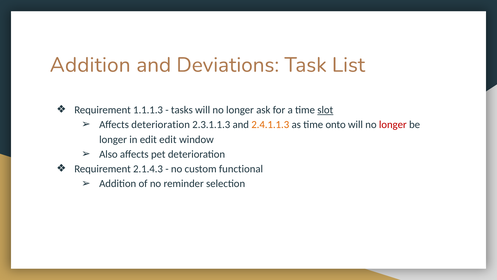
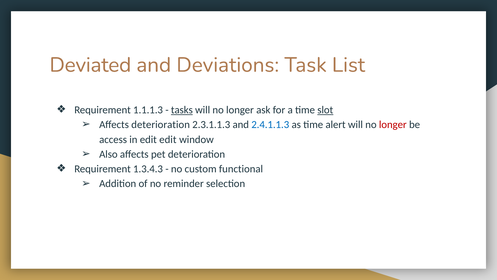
Addition at (90, 65): Addition -> Deviated
tasks underline: none -> present
2.4.1.1.3 colour: orange -> blue
onto: onto -> alert
longer at (113, 139): longer -> access
2.1.4.3: 2.1.4.3 -> 1.3.4.3
